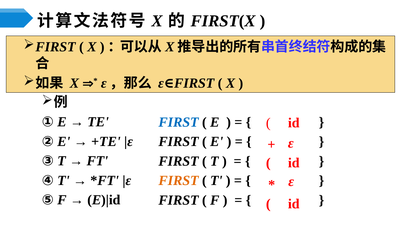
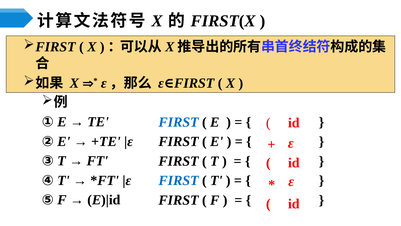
FIRST at (179, 180) colour: orange -> blue
